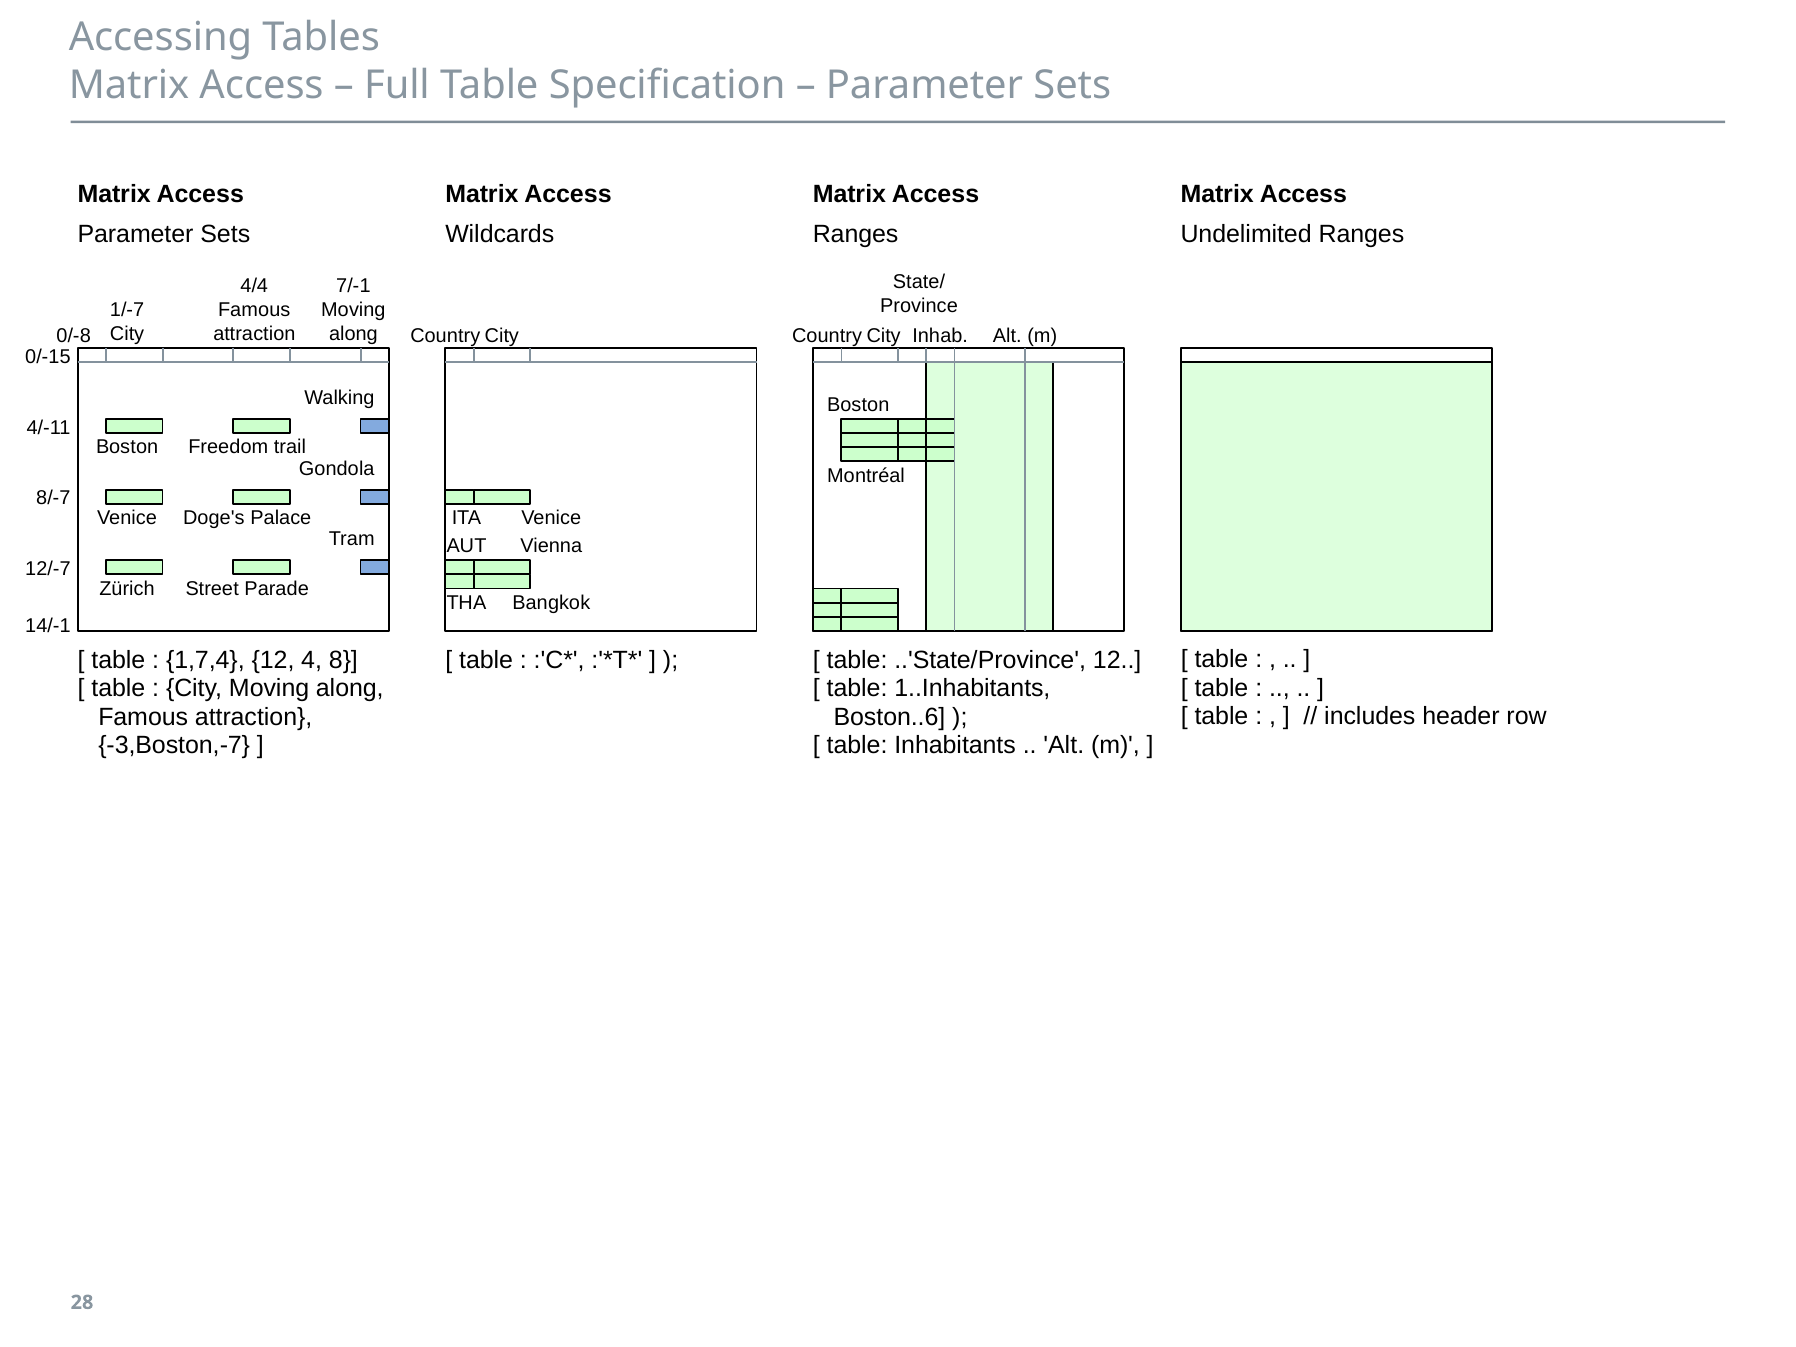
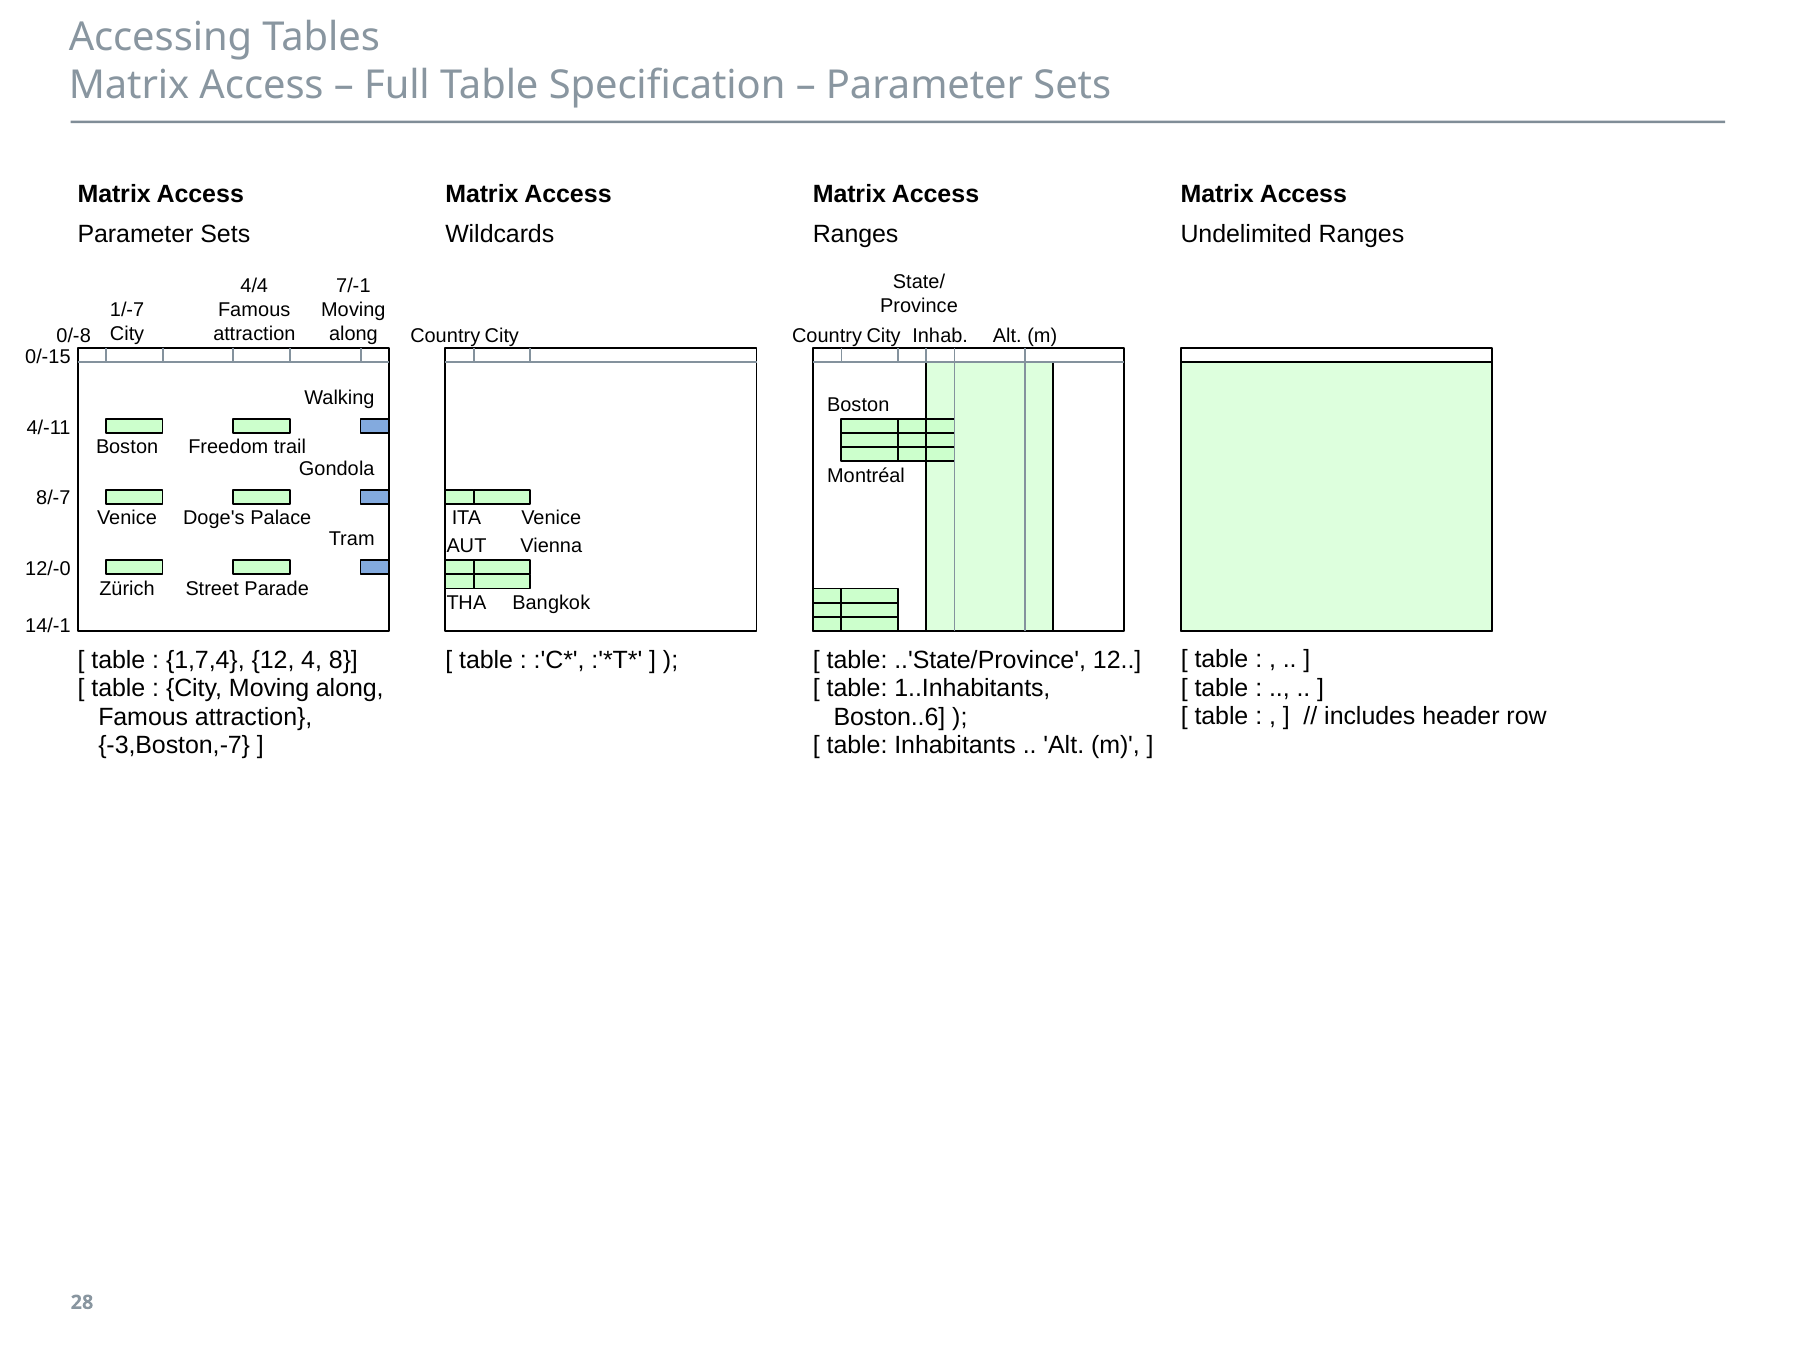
12/-7: 12/-7 -> 12/-0
